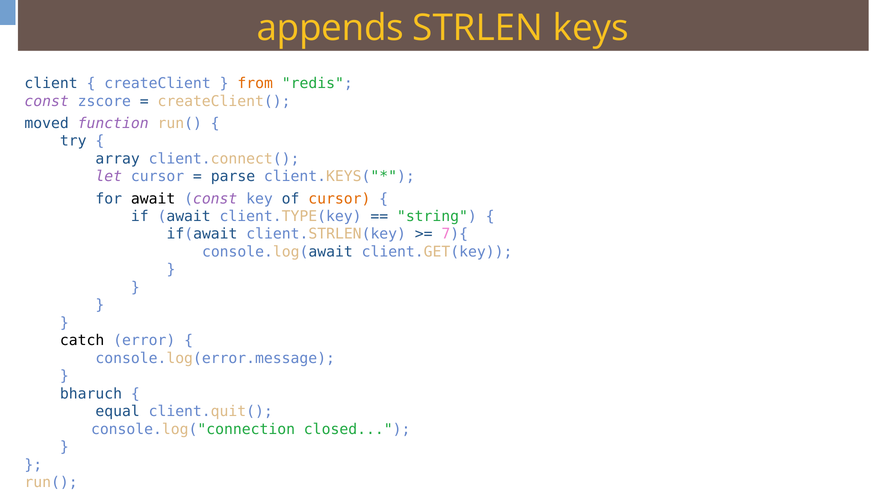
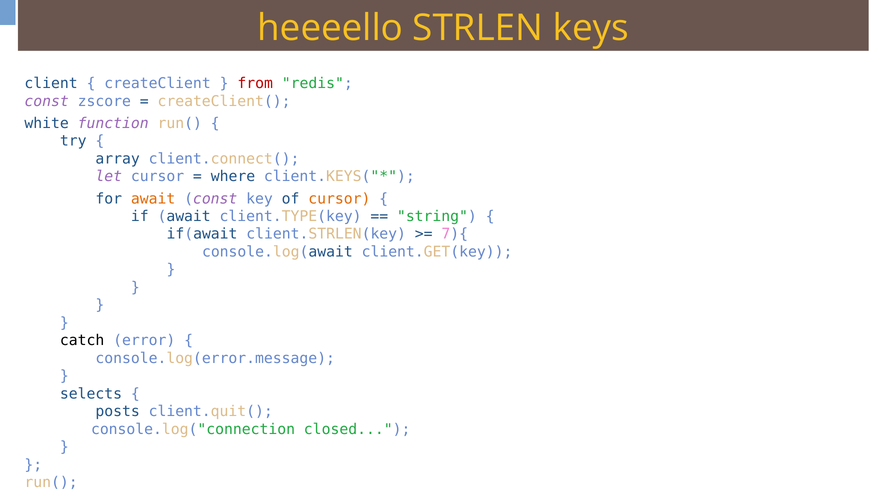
appends: appends -> heeeello
from colour: orange -> red
moved: moved -> white
parse: parse -> where
await at (153, 199) colour: black -> orange
bharuch: bharuch -> selects
equal: equal -> posts
